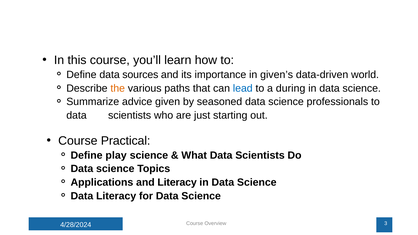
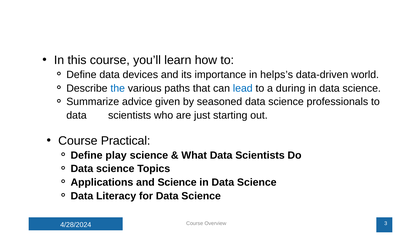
sources: sources -> devices
given’s: given’s -> helps’s
the colour: orange -> blue
and Literacy: Literacy -> Science
